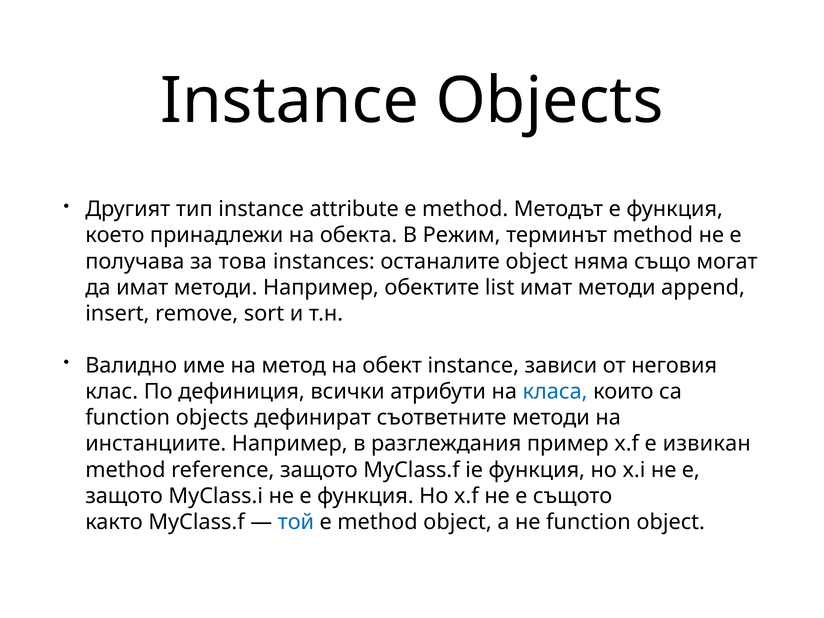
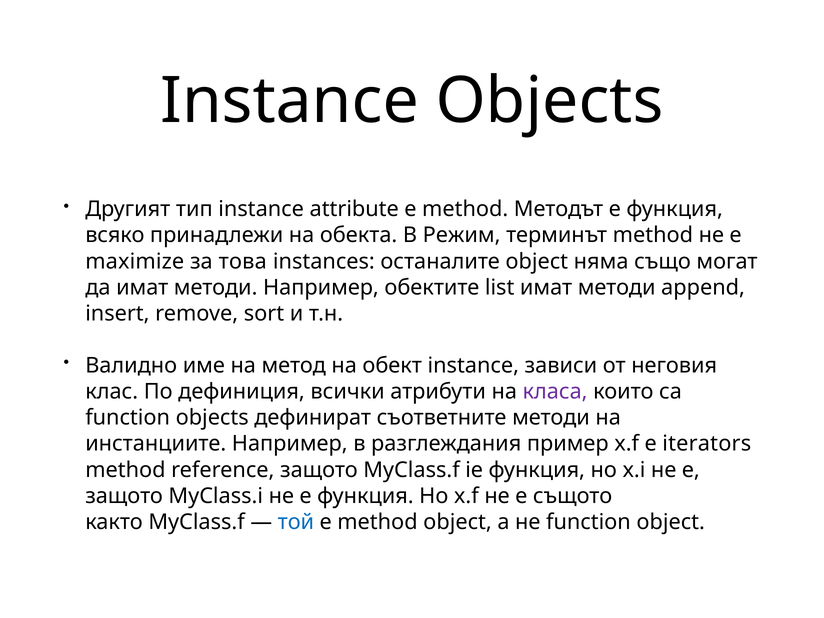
което: което -> всяко
получава: получава -> maximize
класа colour: blue -> purple
извикан: извикан -> iterators
